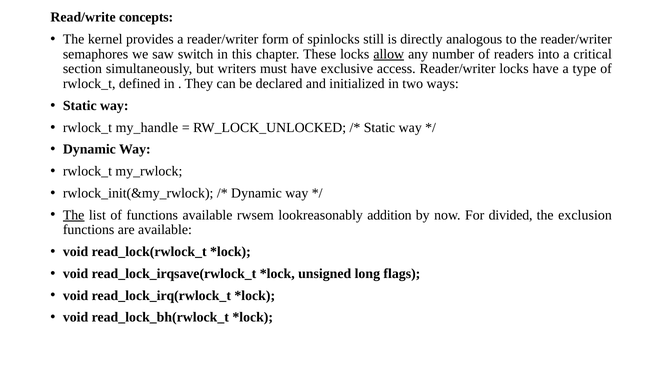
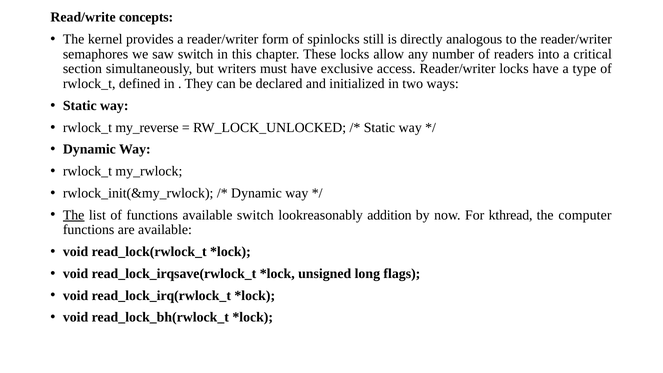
allow underline: present -> none
my_handle: my_handle -> my_reverse
available rwsem: rwsem -> switch
divided: divided -> kthread
exclusion: exclusion -> computer
